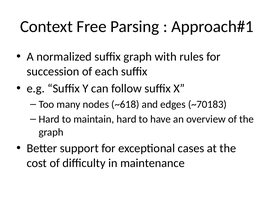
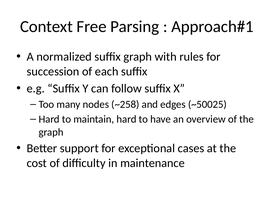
~618: ~618 -> ~258
~70183: ~70183 -> ~50025
